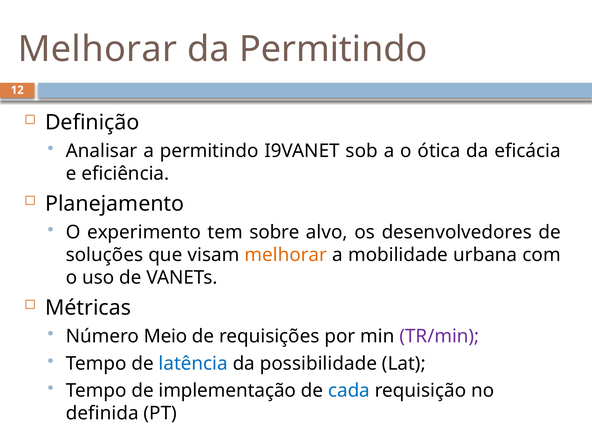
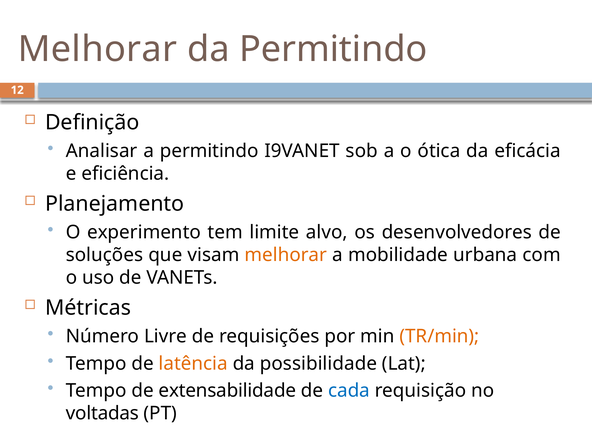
sobre: sobre -> limite
Meio: Meio -> Livre
TR/min colour: purple -> orange
latência colour: blue -> orange
implementação: implementação -> extensabilidade
definida: definida -> voltadas
